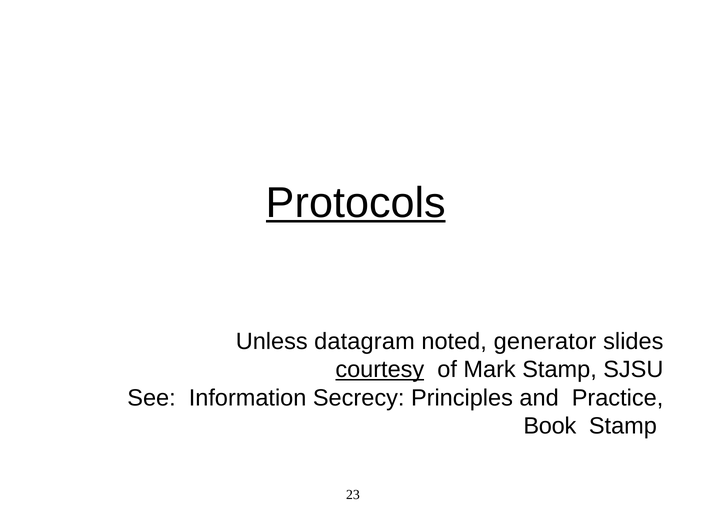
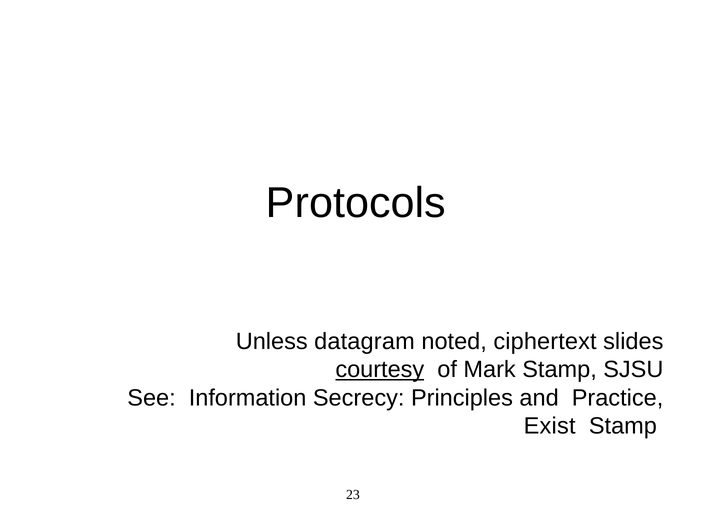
Protocols underline: present -> none
generator: generator -> ciphertext
Book: Book -> Exist
